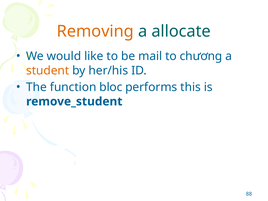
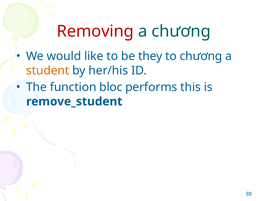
Removing colour: orange -> red
a allocate: allocate -> chương
mail: mail -> they
